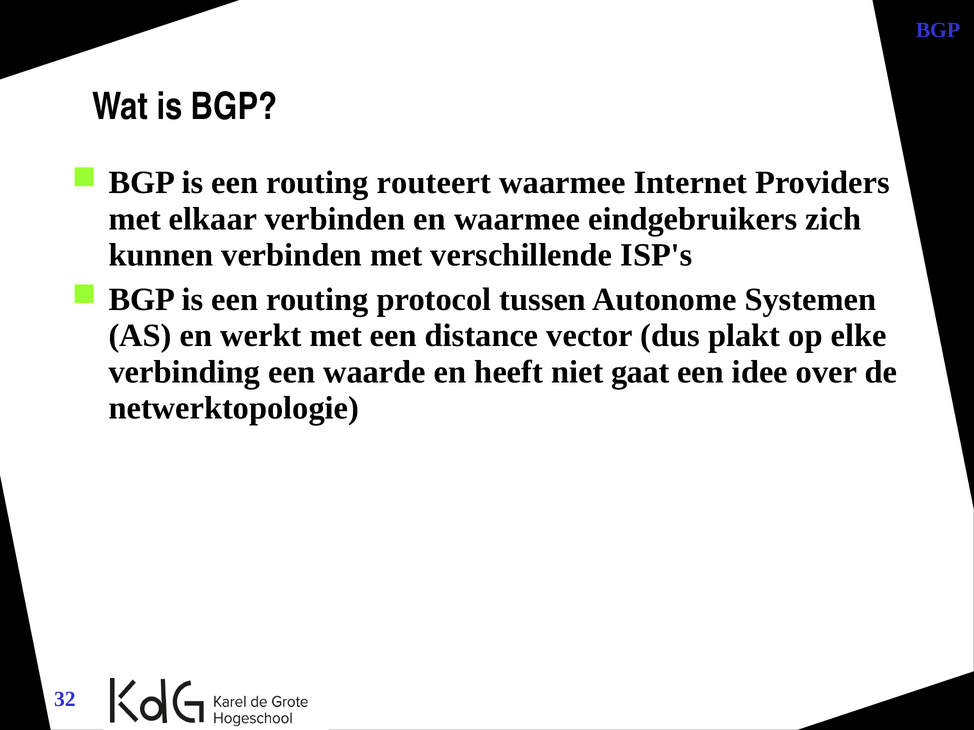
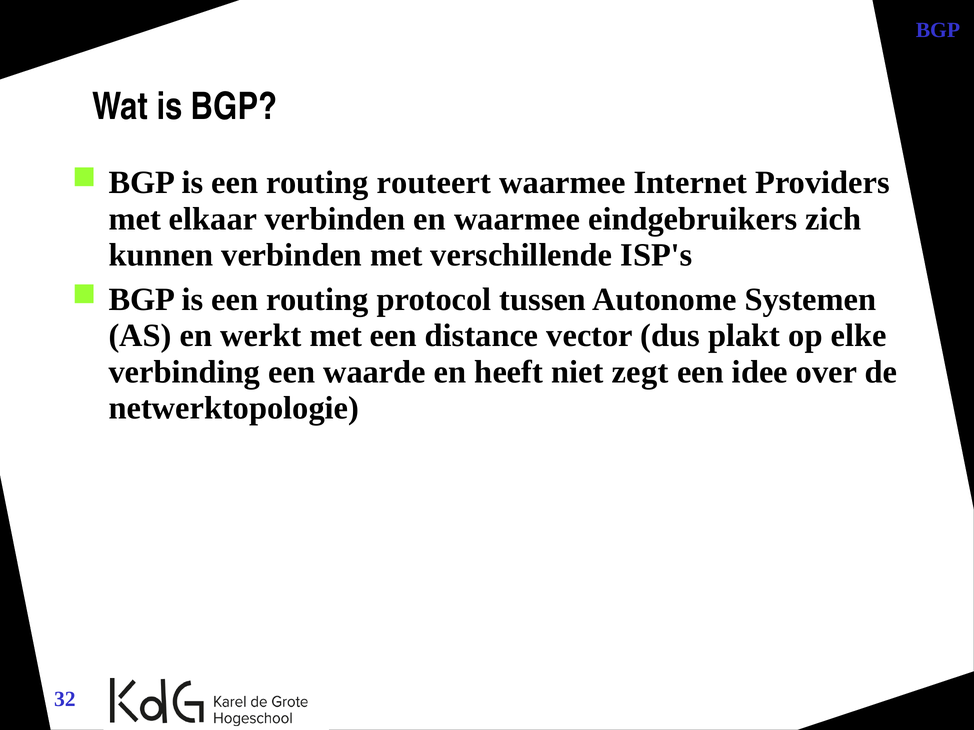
gaat: gaat -> zegt
